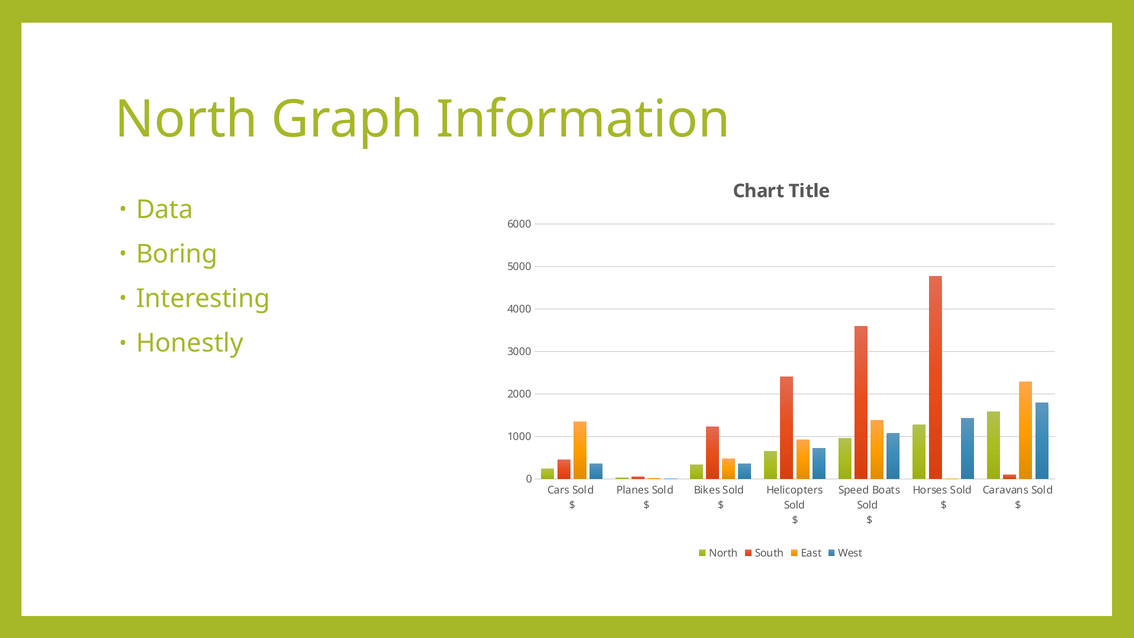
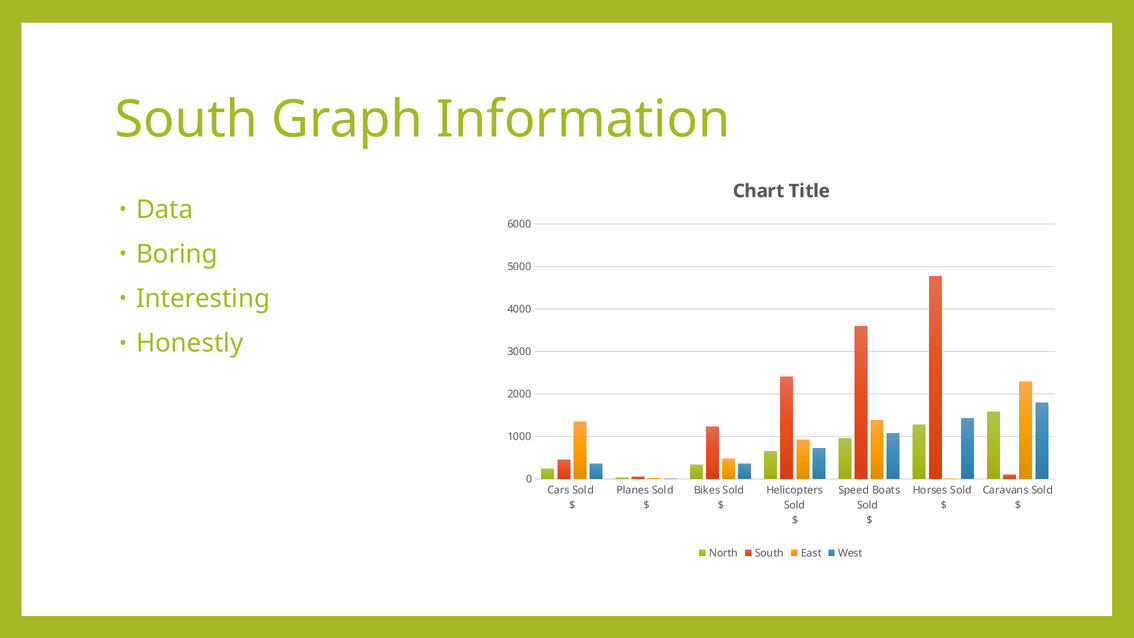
North at (186, 119): North -> South
